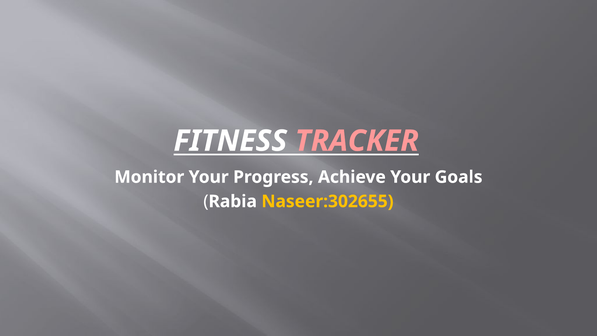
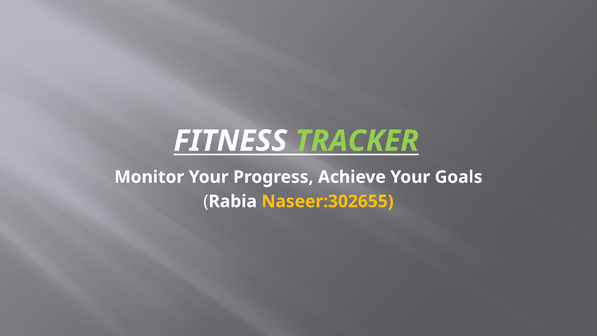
TRACKER colour: pink -> light green
